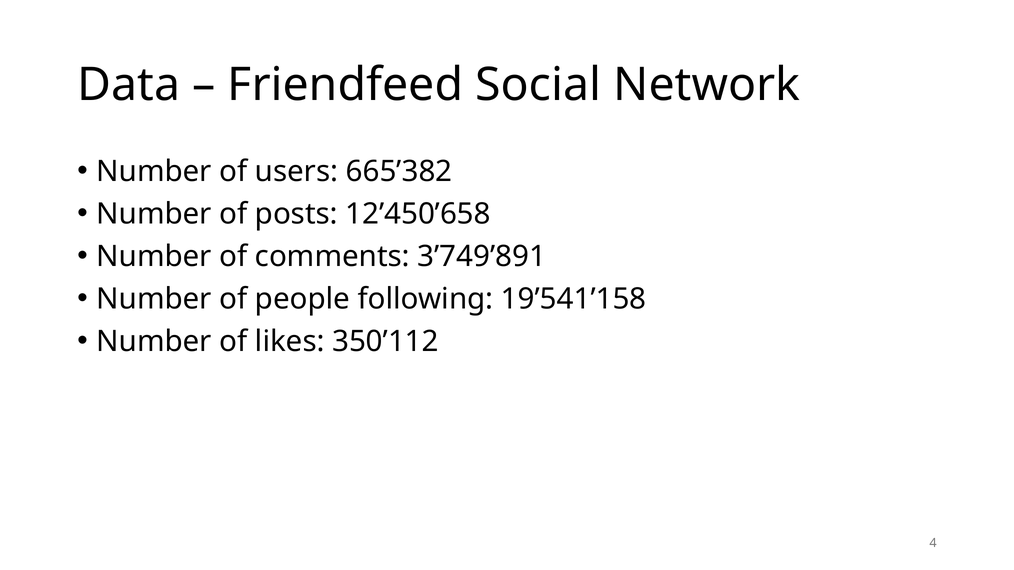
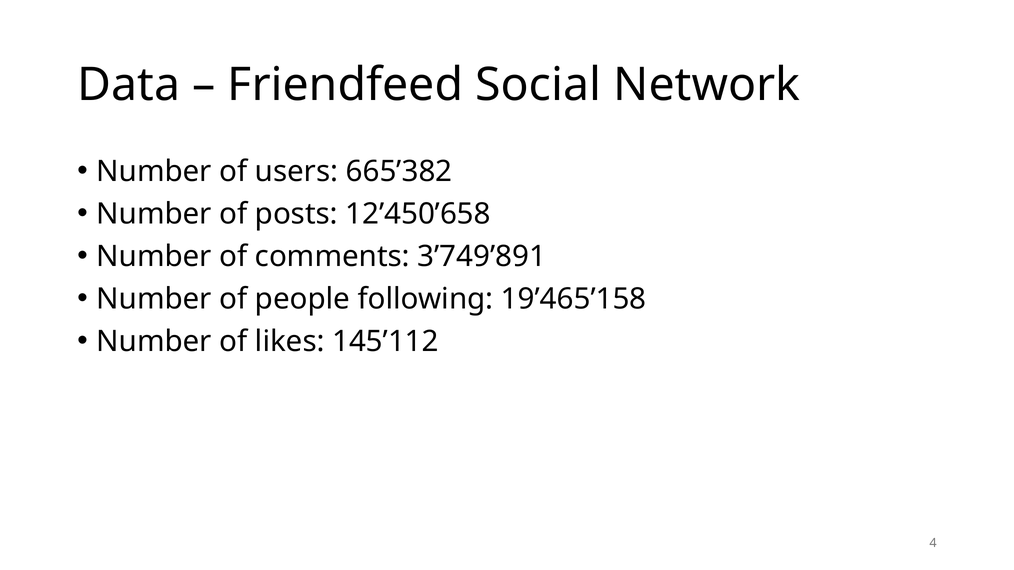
19’541’158: 19’541’158 -> 19’465’158
350’112: 350’112 -> 145’112
